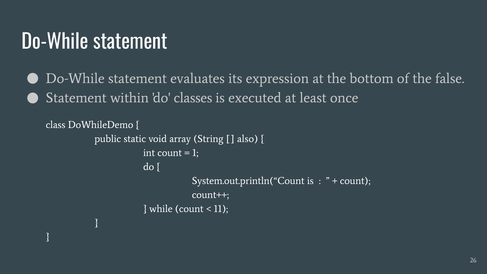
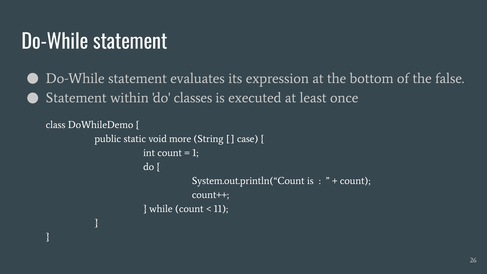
array: array -> more
also: also -> case
